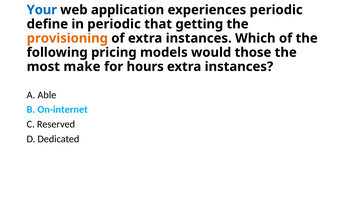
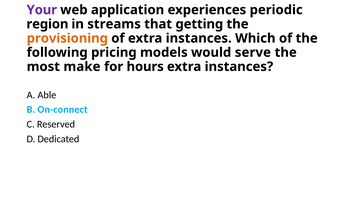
Your colour: blue -> purple
define: define -> region
in periodic: periodic -> streams
those: those -> serve
On-internet: On-internet -> On-connect
